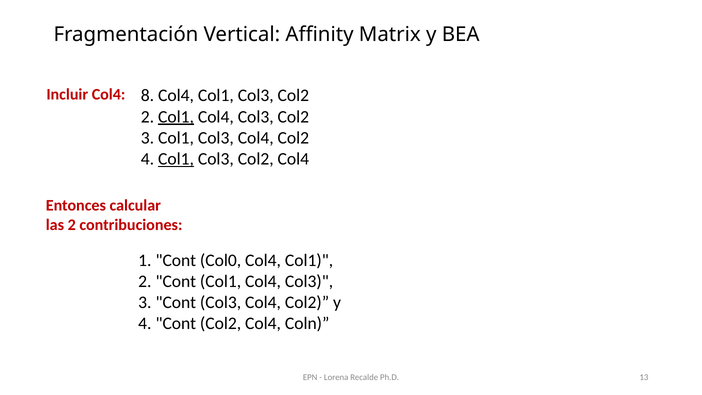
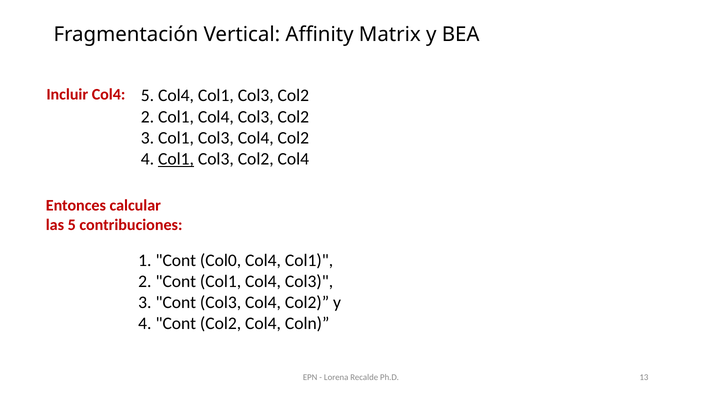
Col4 8: 8 -> 5
Col1 at (176, 117) underline: present -> none
las 2: 2 -> 5
